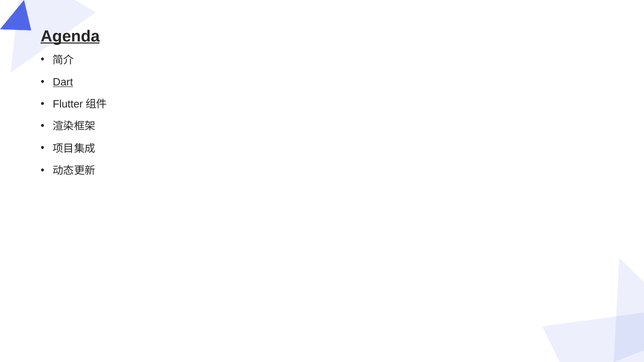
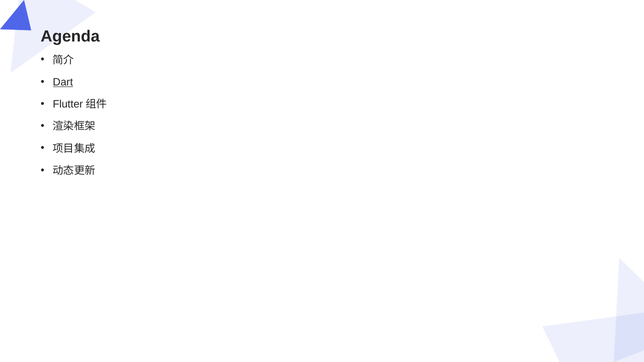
Agenda underline: present -> none
